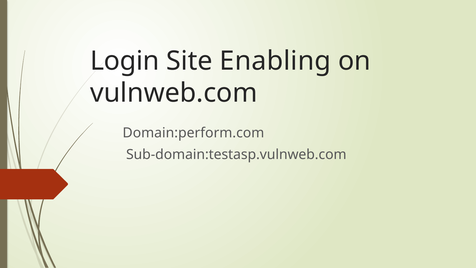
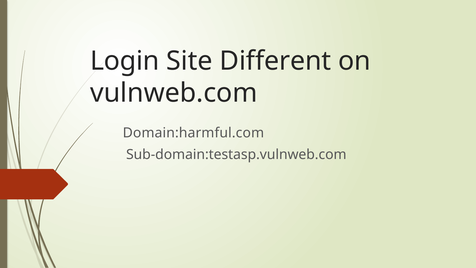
Enabling: Enabling -> Different
Domain:perform.com: Domain:perform.com -> Domain:harmful.com
